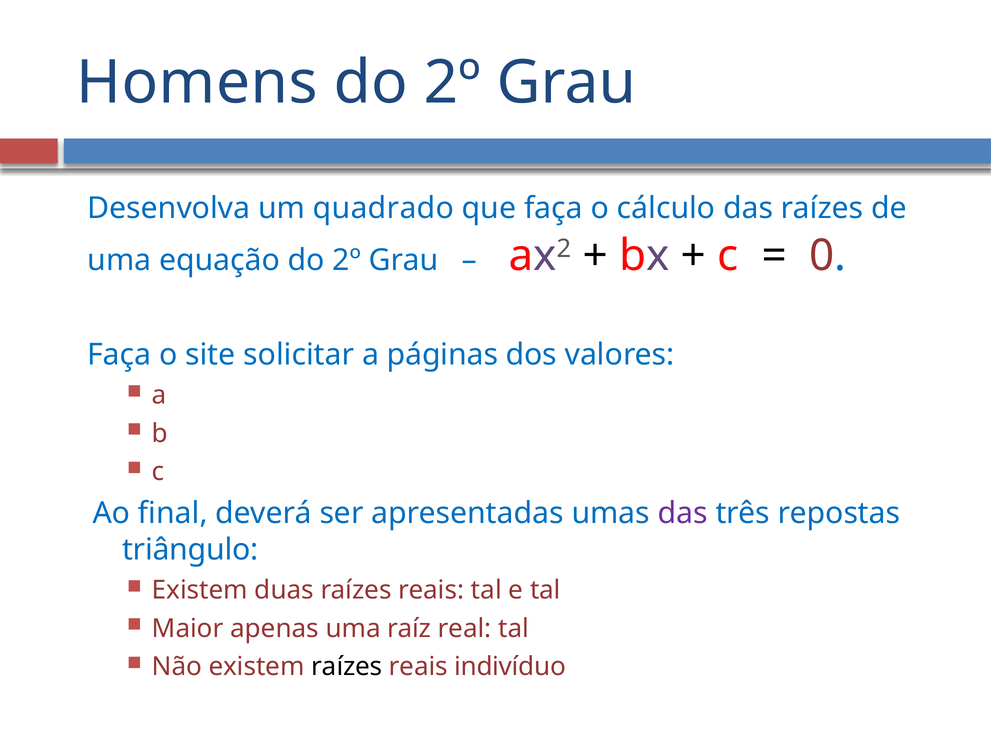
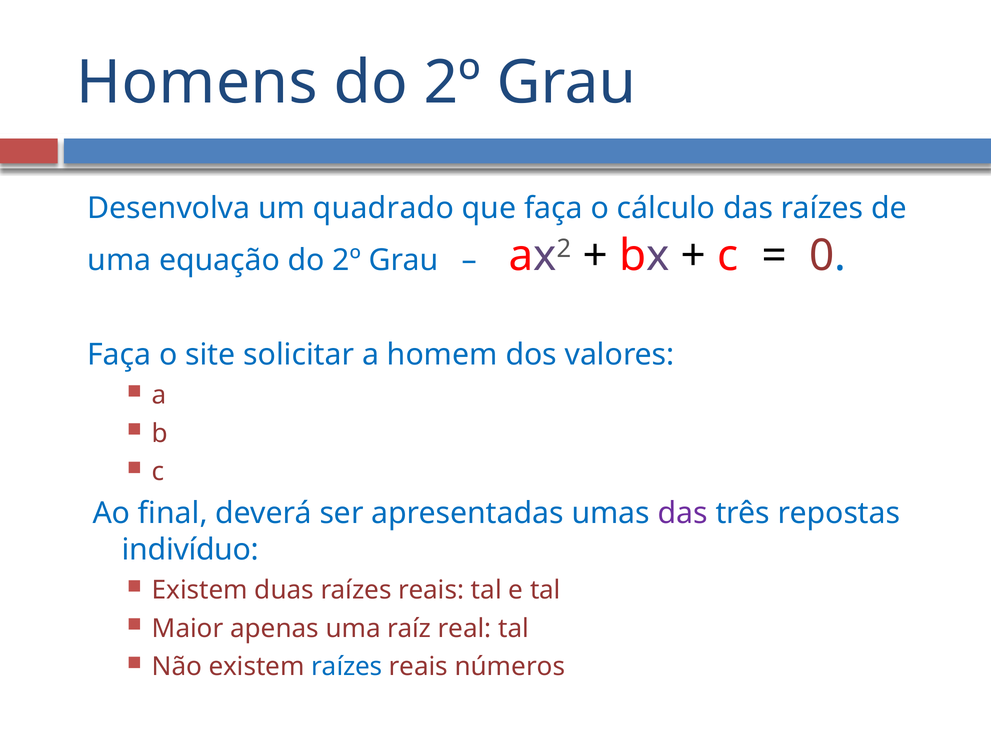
páginas: páginas -> homem
triângulo: triângulo -> indivíduo
raízes at (347, 667) colour: black -> blue
indivíduo: indivíduo -> números
